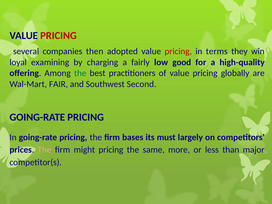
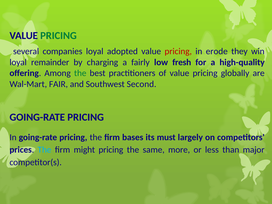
PRICING at (58, 36) colour: red -> green
companies then: then -> loyal
terms: terms -> erode
examining: examining -> remainder
good: good -> fresh
The at (44, 150) colour: pink -> light blue
